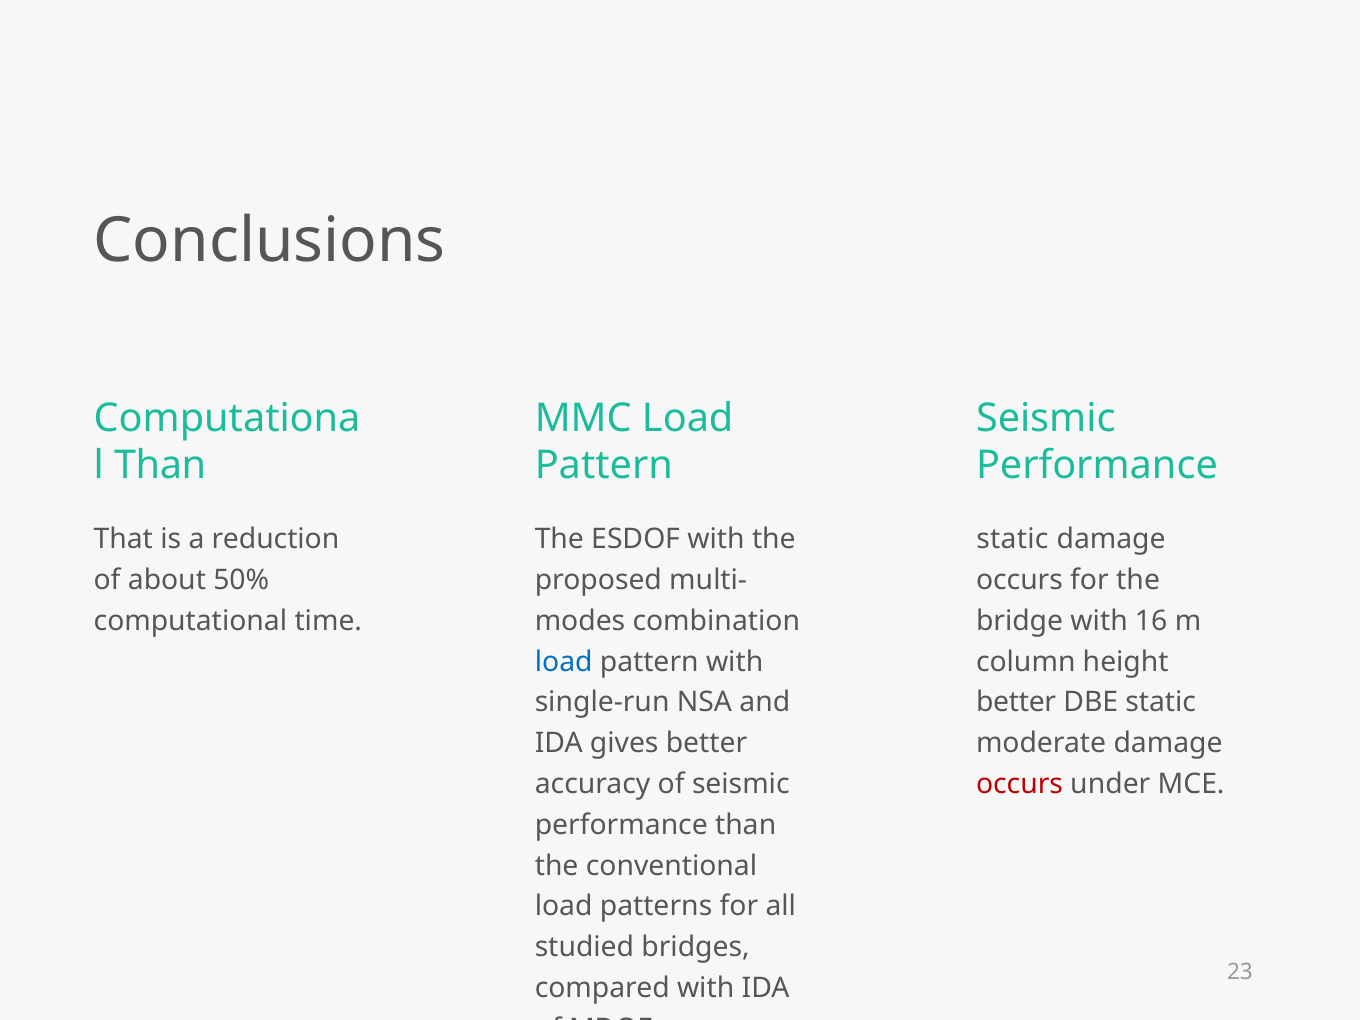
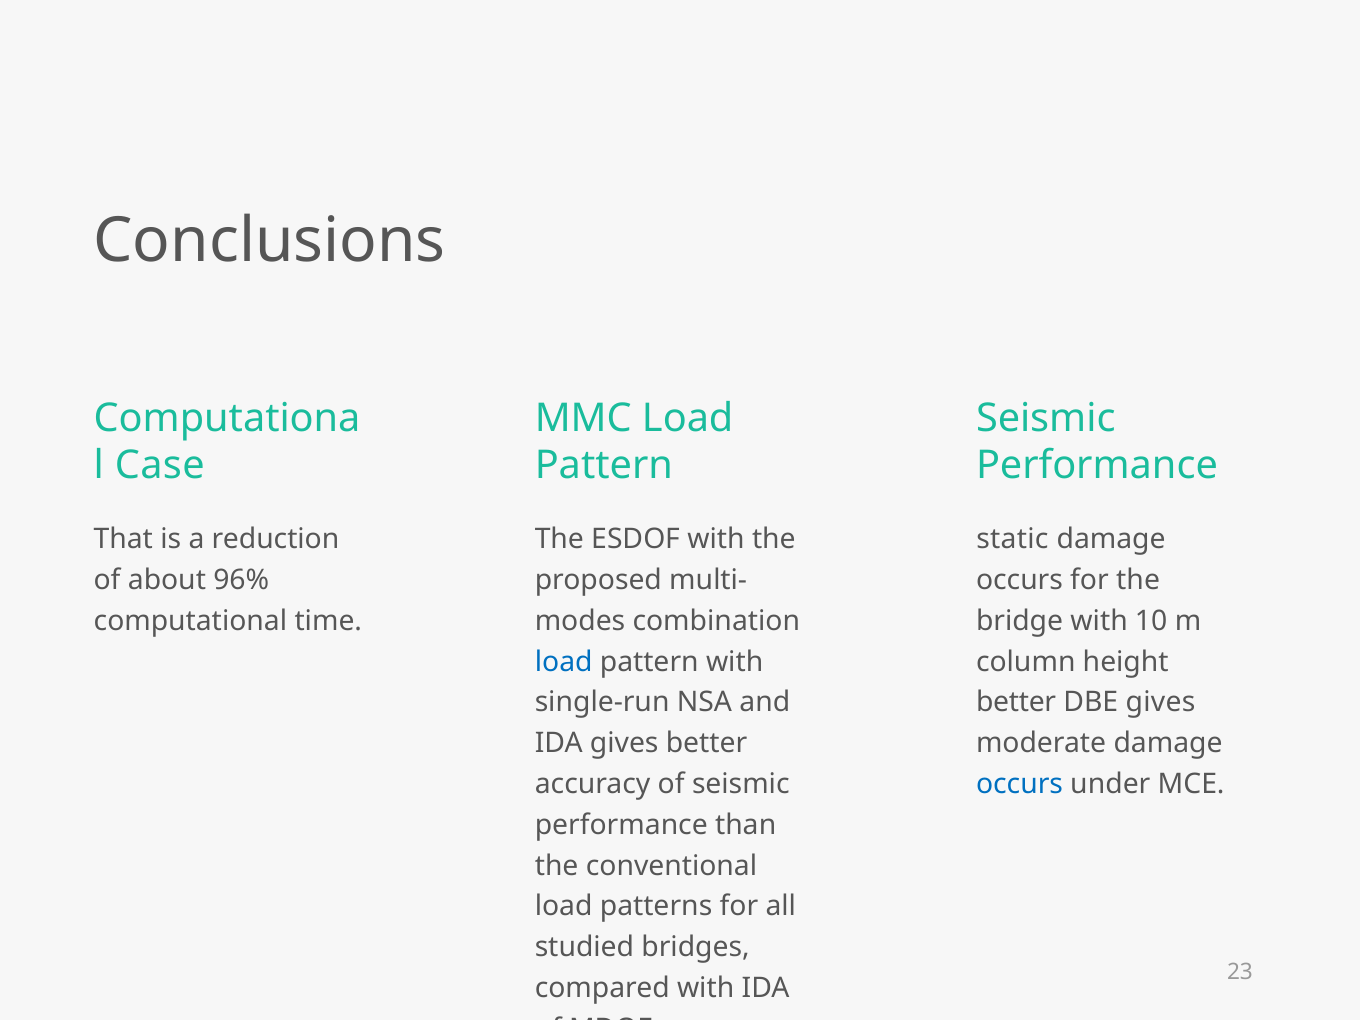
Than at (160, 466): Than -> Case
50%: 50% -> 96%
16: 16 -> 10
DBE static: static -> gives
occurs at (1020, 784) colour: red -> blue
